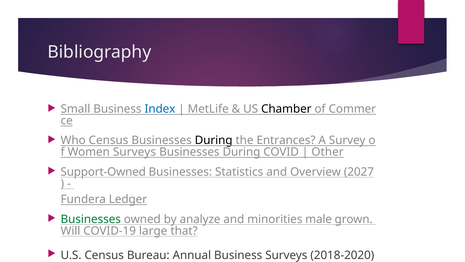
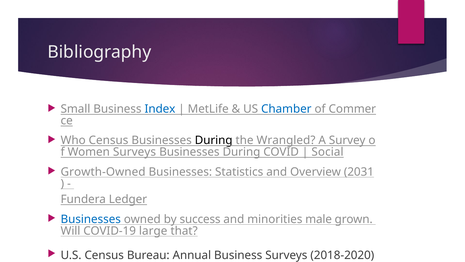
Chamber colour: black -> blue
Entrances: Entrances -> Wrangled
Other: Other -> Social
Support-Owned: Support-Owned -> Growth-Owned
2027: 2027 -> 2031
Businesses at (91, 219) colour: green -> blue
analyze: analyze -> success
